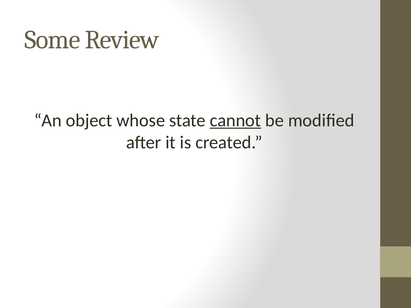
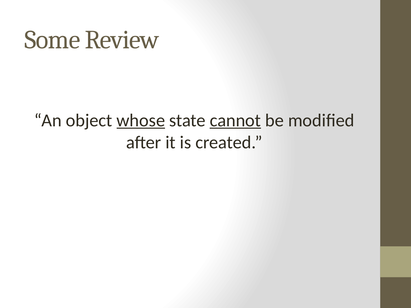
whose underline: none -> present
